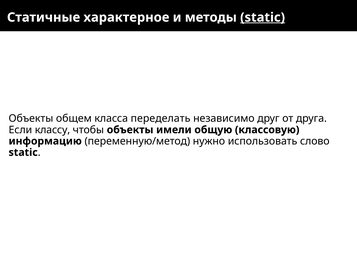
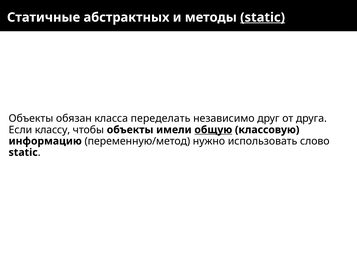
характерное: характерное -> абстрактных
общем: общем -> обязан
общую underline: none -> present
